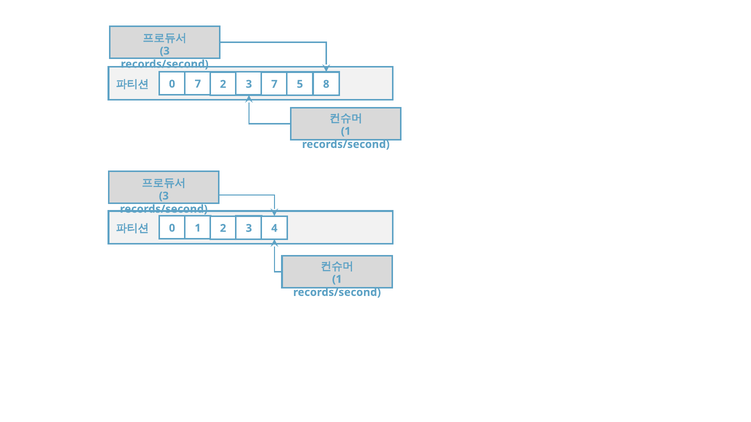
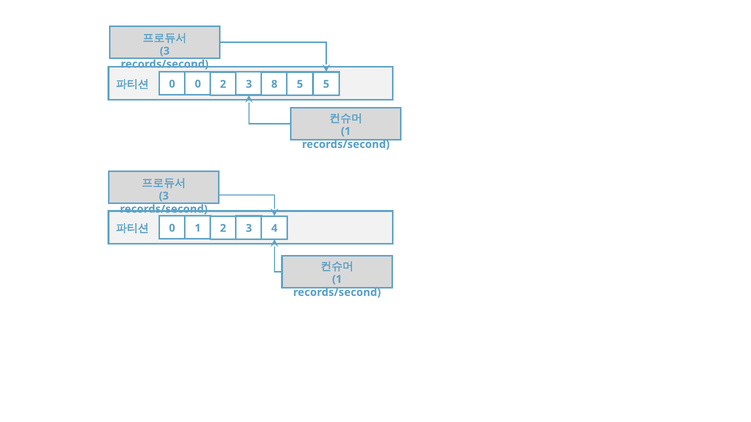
0 7: 7 -> 0
3 7: 7 -> 8
5 8: 8 -> 5
